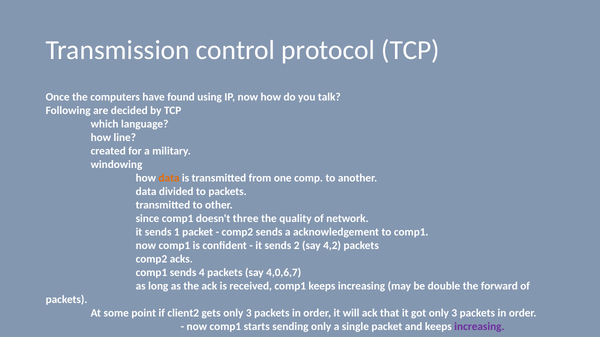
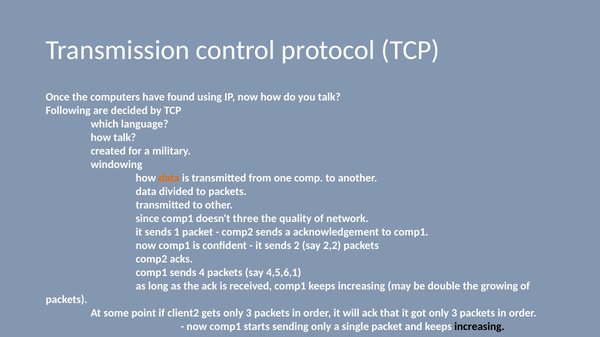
how line: line -> talk
4,2: 4,2 -> 2,2
4,0,6,7: 4,0,6,7 -> 4,5,6,1
forward: forward -> growing
increasing at (479, 327) colour: purple -> black
